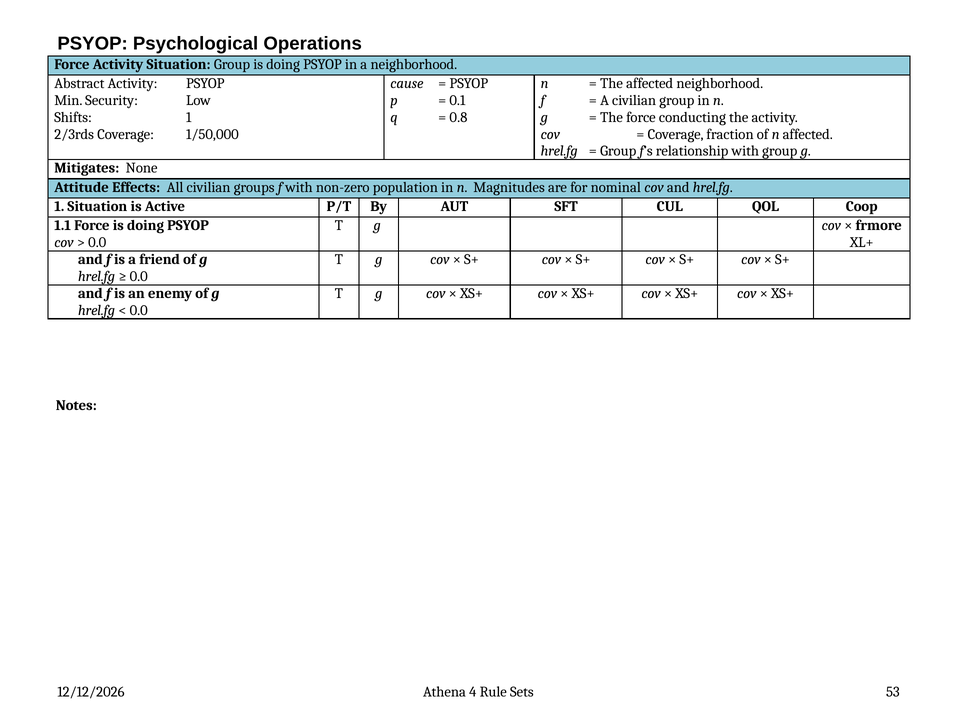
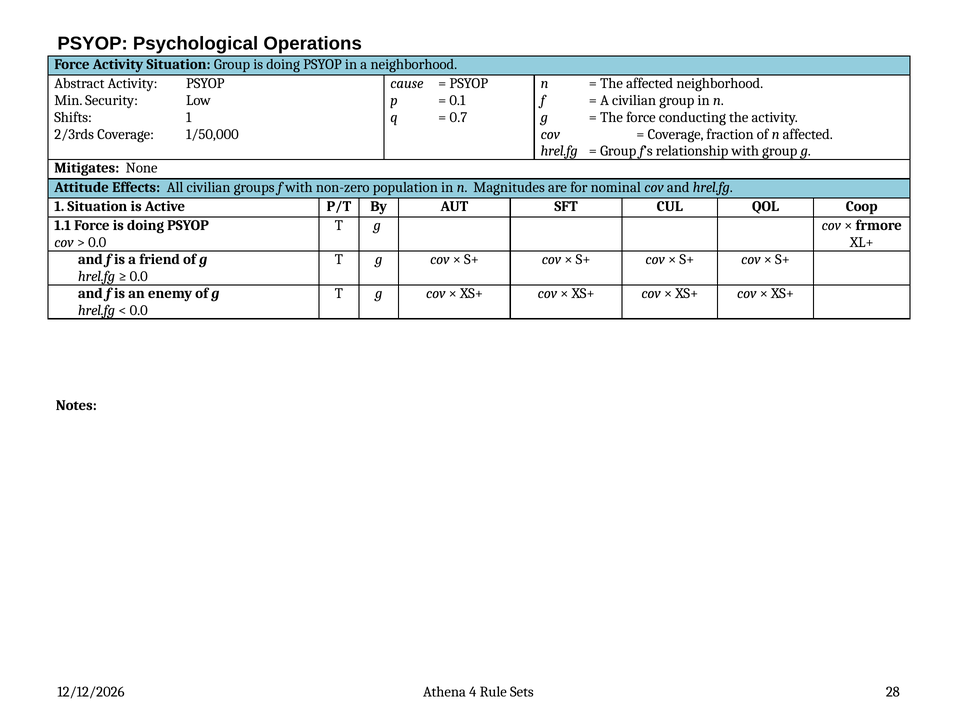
0.8: 0.8 -> 0.7
53: 53 -> 28
